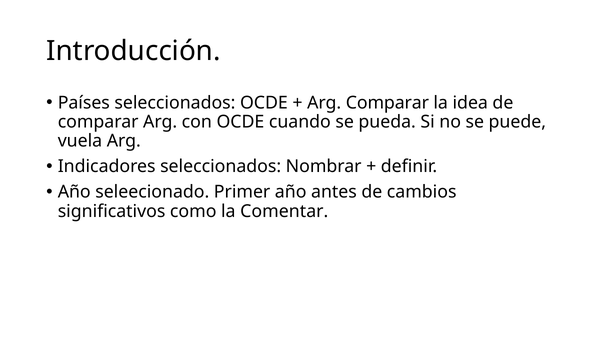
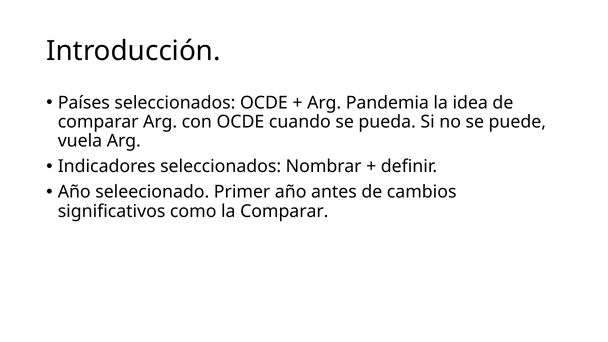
Arg Comparar: Comparar -> Pandemia
la Comentar: Comentar -> Comparar
